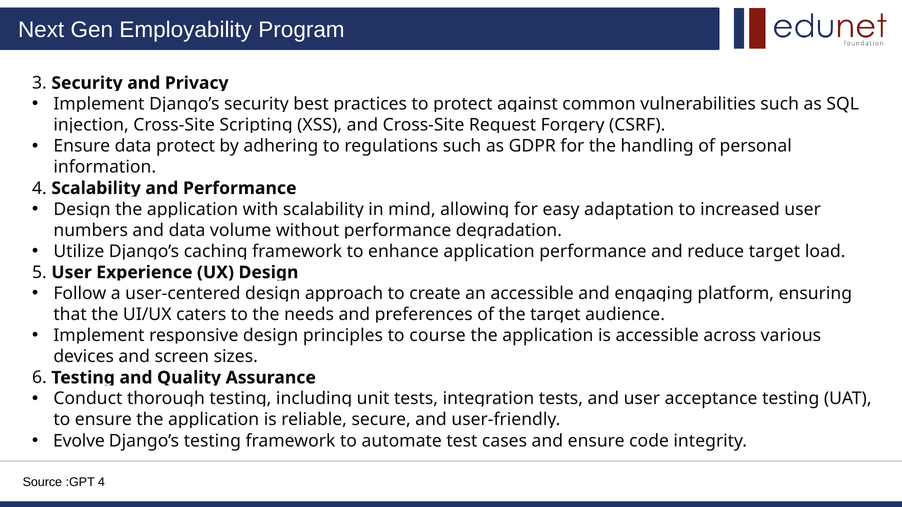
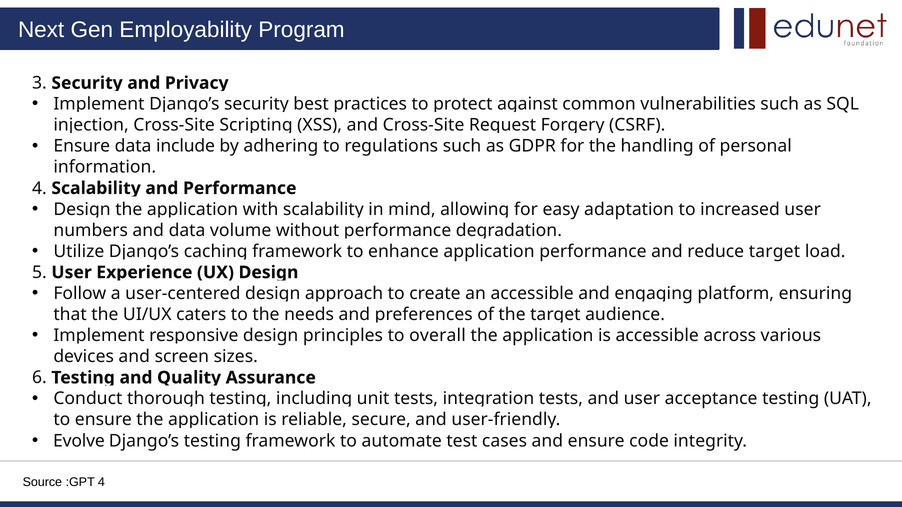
protect at (185, 146): protect -> include
course: course -> overall
